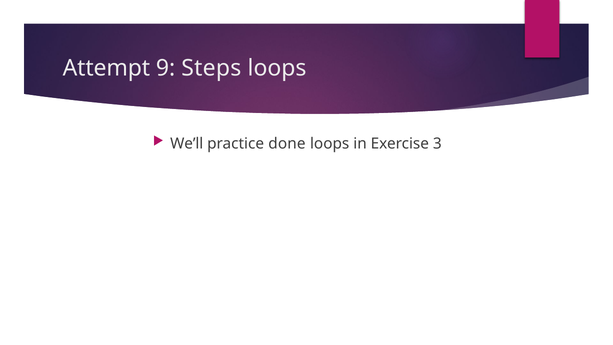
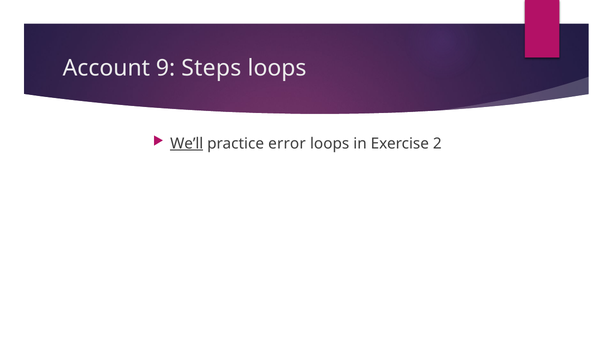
Attempt: Attempt -> Account
We’ll underline: none -> present
done: done -> error
3: 3 -> 2
